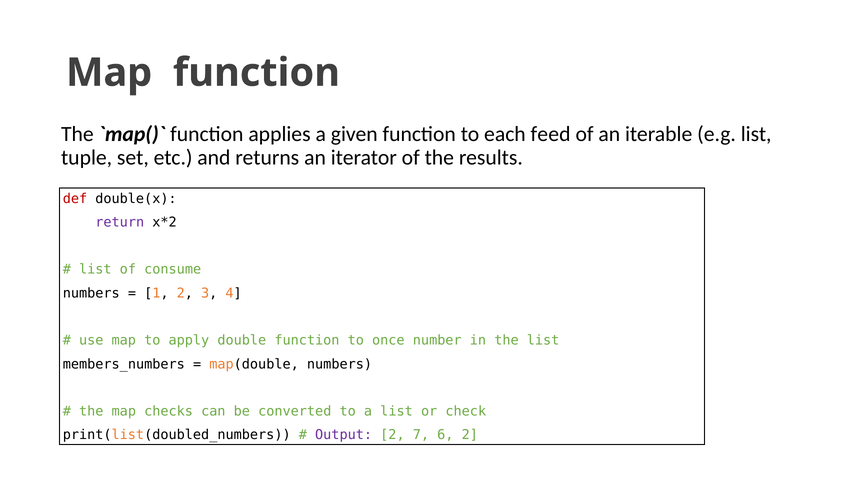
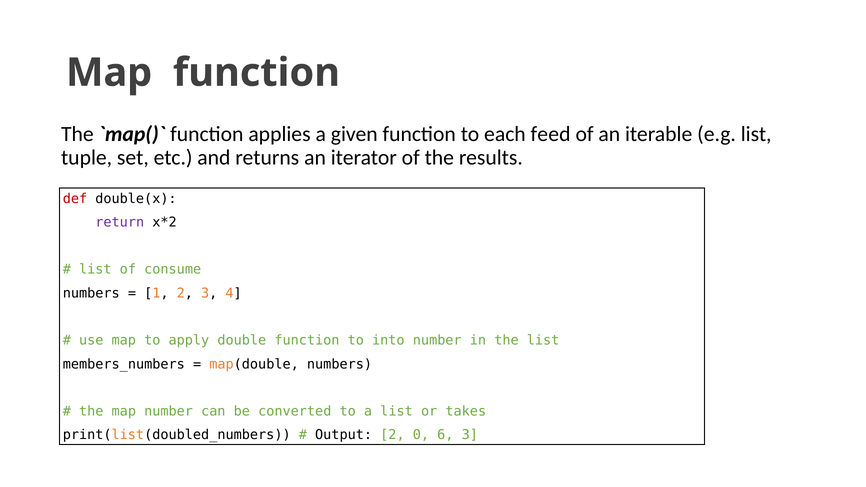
once: once -> into
map checks: checks -> number
check: check -> takes
Output colour: purple -> black
7: 7 -> 0
6 2: 2 -> 3
